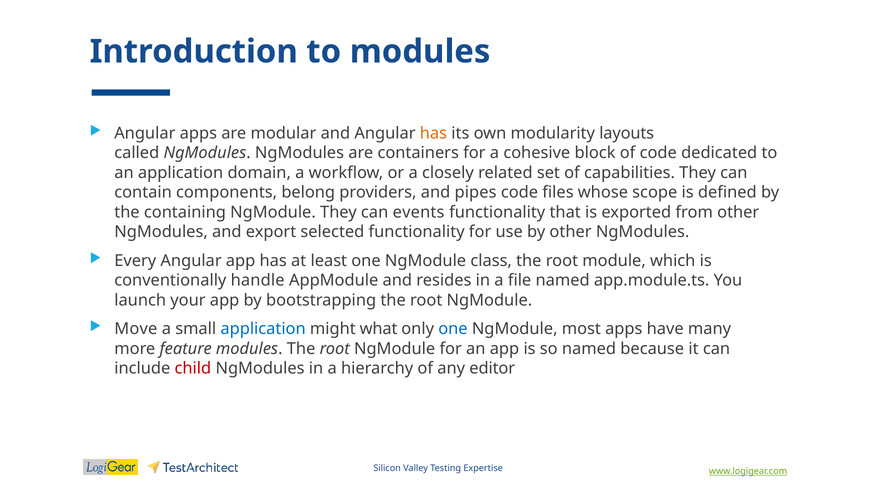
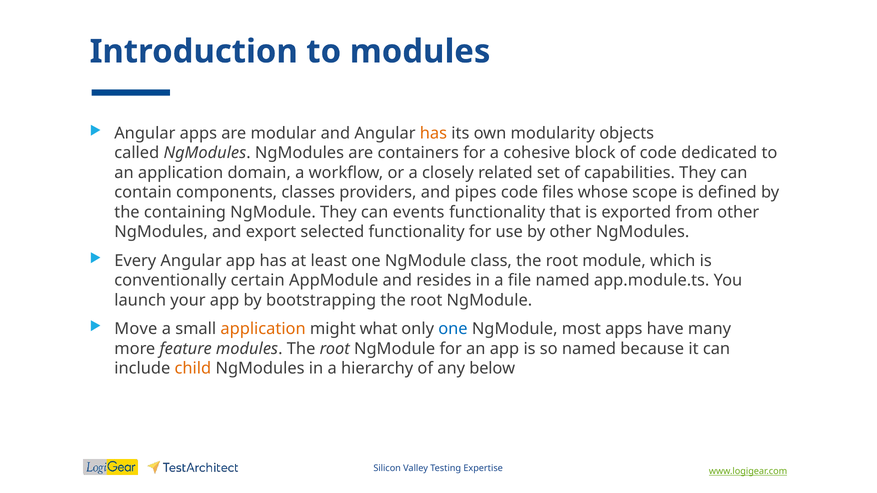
layouts: layouts -> objects
belong: belong -> classes
handle: handle -> certain
application at (263, 329) colour: blue -> orange
child colour: red -> orange
editor: editor -> below
